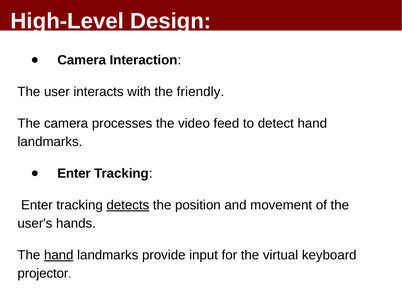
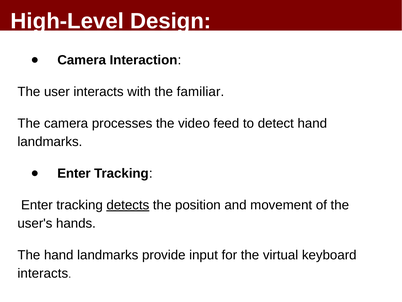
friendly: friendly -> familiar
hand at (59, 255) underline: present -> none
projector at (43, 273): projector -> interacts
